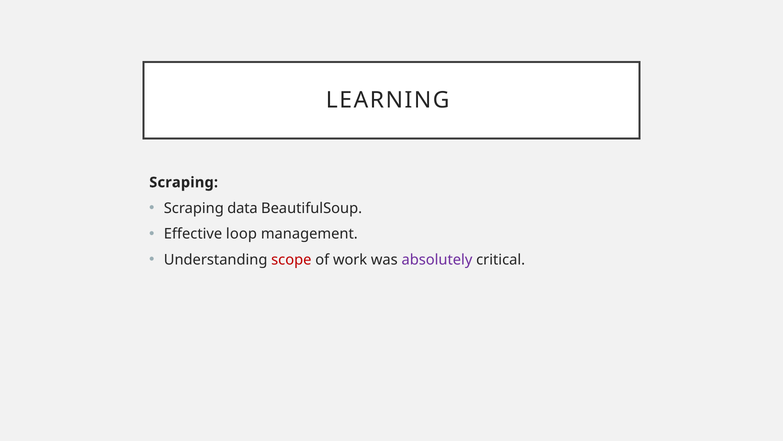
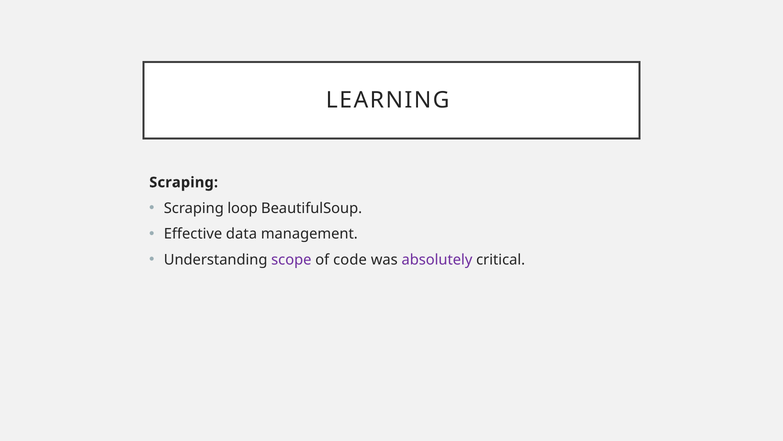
data: data -> loop
loop: loop -> data
scope colour: red -> purple
work: work -> code
